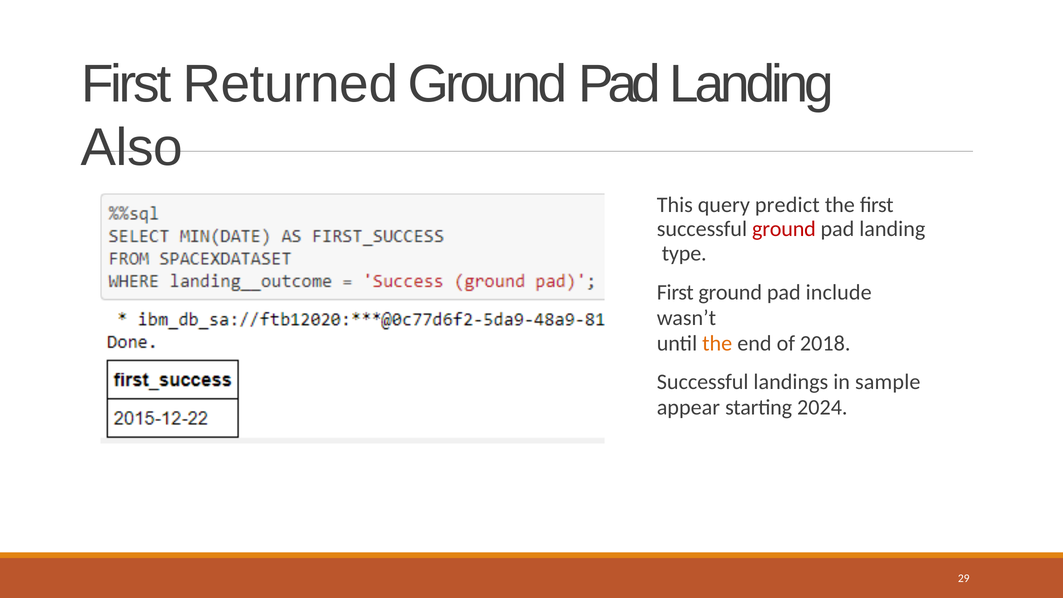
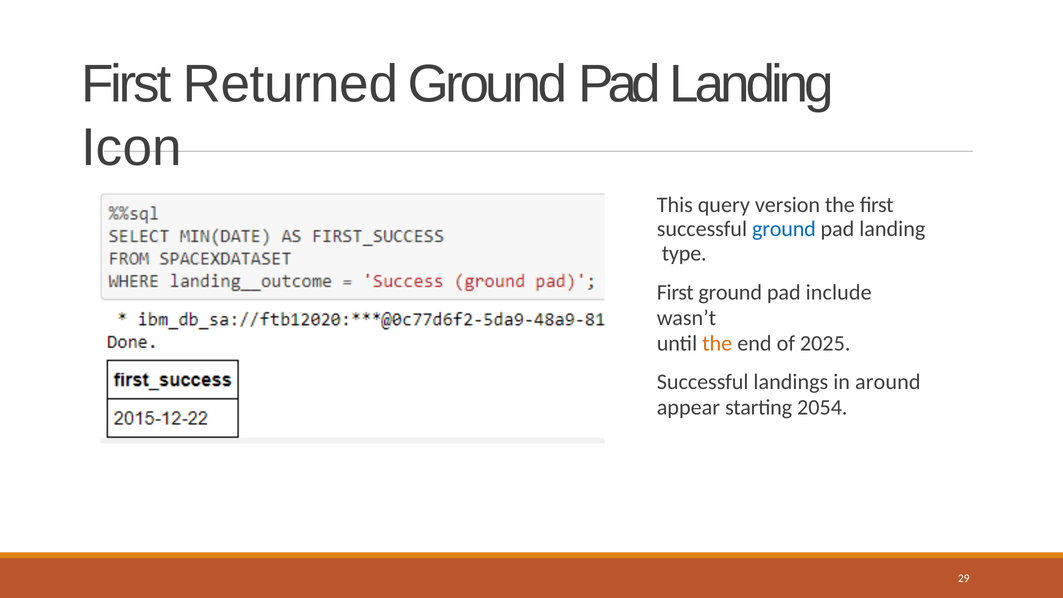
Also: Also -> Icon
predict: predict -> version
ground at (784, 229) colour: red -> blue
2018: 2018 -> 2025
sample: sample -> around
2024: 2024 -> 2054
